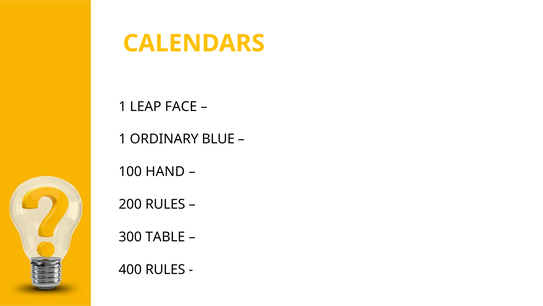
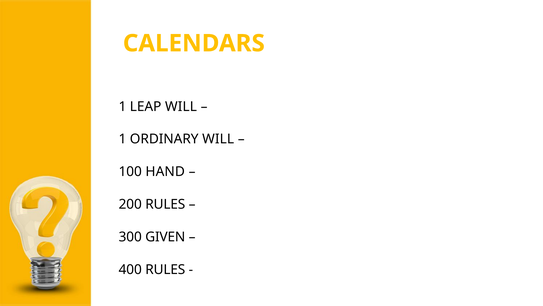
LEAP FACE: FACE -> WILL
ORDINARY BLUE: BLUE -> WILL
TABLE: TABLE -> GIVEN
